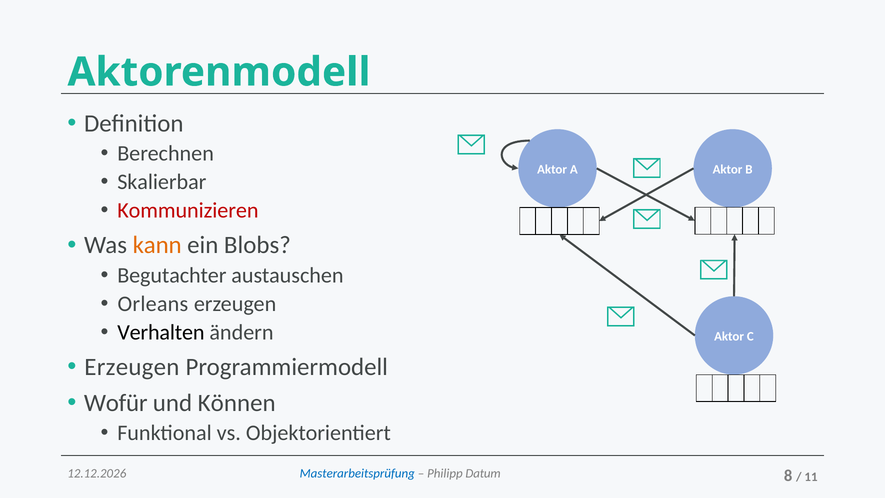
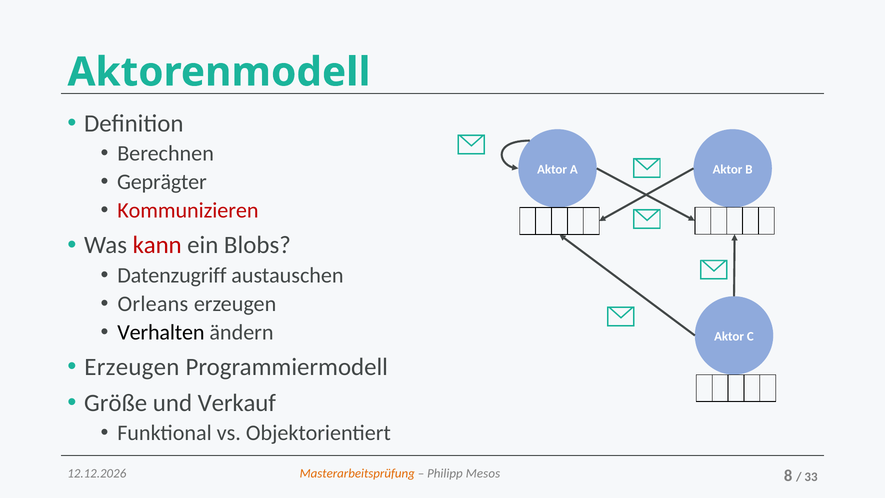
Skalierbar: Skalierbar -> Geprägter
kann colour: orange -> red
Begutachter: Begutachter -> Datenzugriff
Wofür: Wofür -> Größe
Können: Können -> Verkauf
Masterarbeitsprüfung colour: blue -> orange
Datum: Datum -> Mesos
11: 11 -> 33
